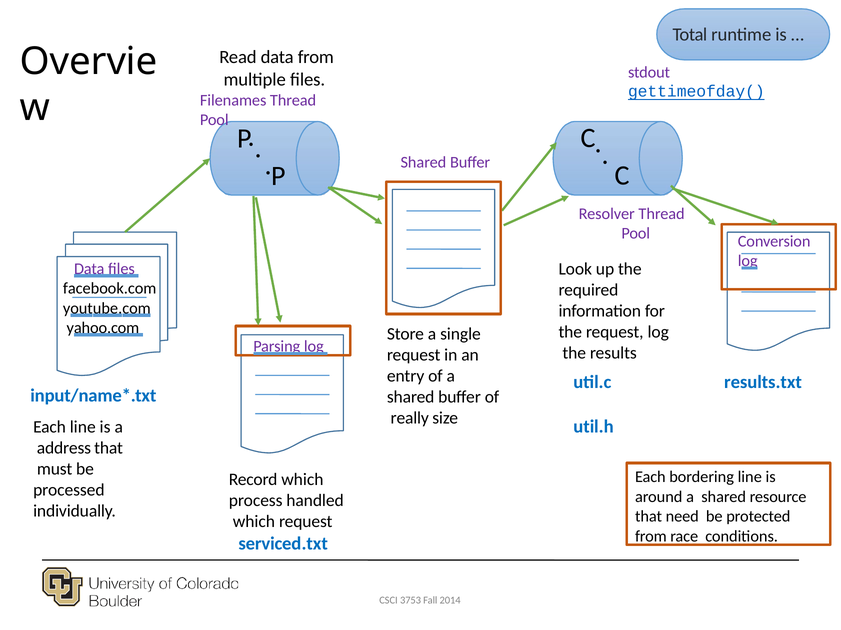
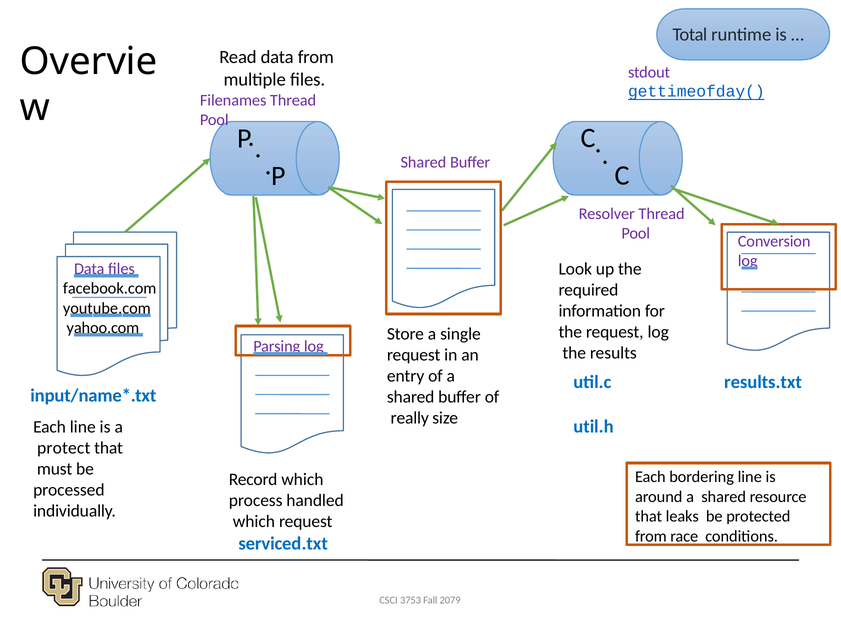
address: address -> protect
need: need -> leaks
2014: 2014 -> 2079
